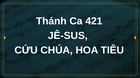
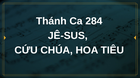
421: 421 -> 284
